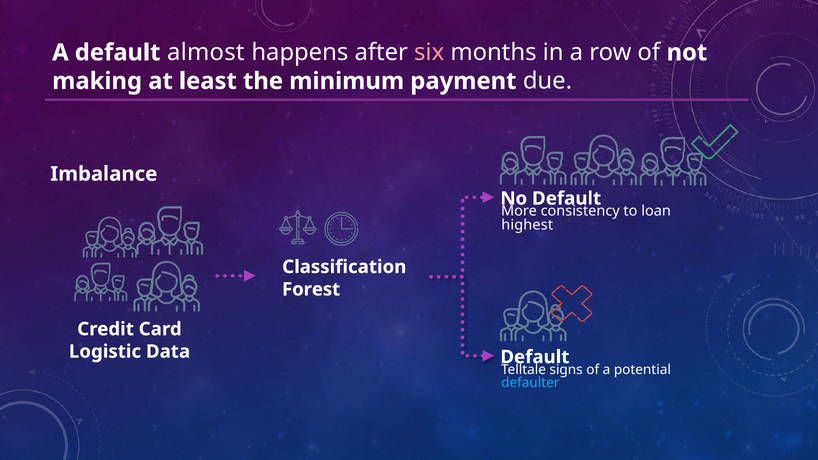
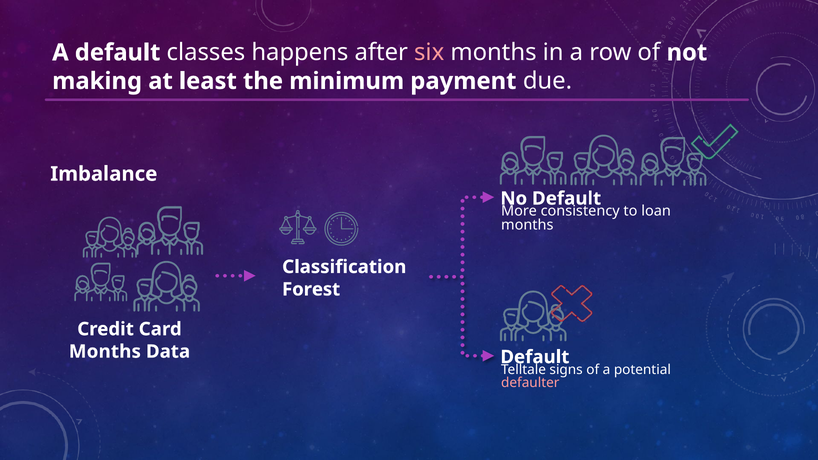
almost: almost -> classes
highest at (527, 225): highest -> months
Logistic at (105, 352): Logistic -> Months
defaulter colour: light blue -> pink
